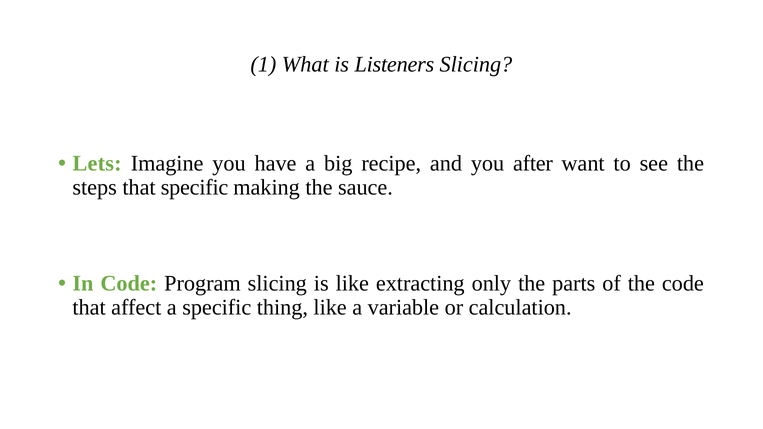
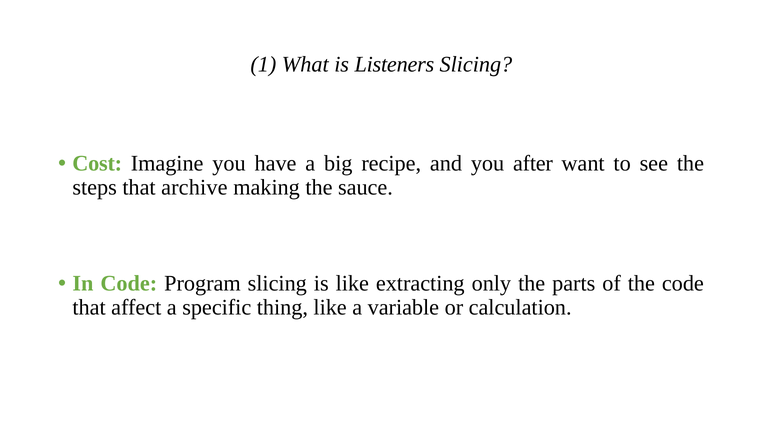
Lets: Lets -> Cost
that specific: specific -> archive
